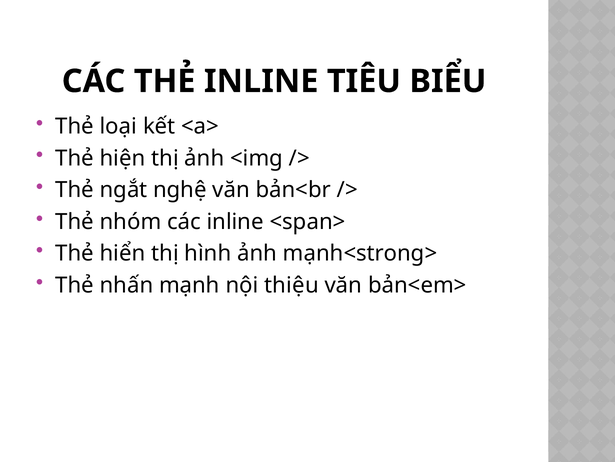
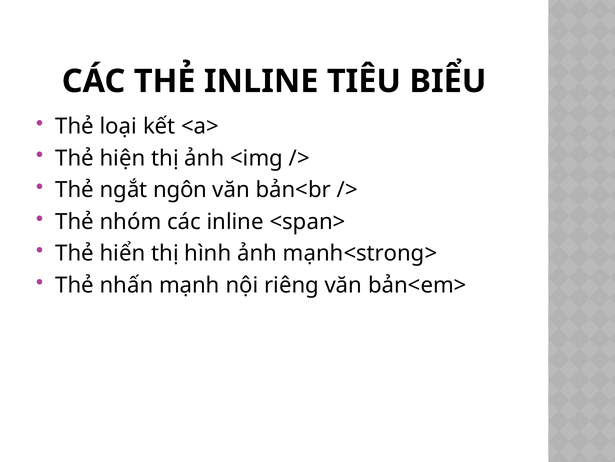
nghệ: nghệ -> ngôn
thiệu: thiệu -> riêng
